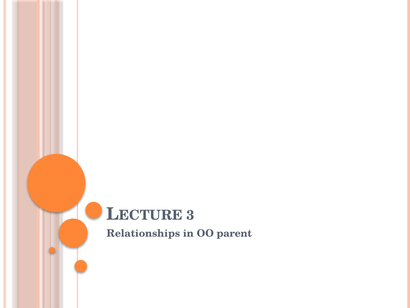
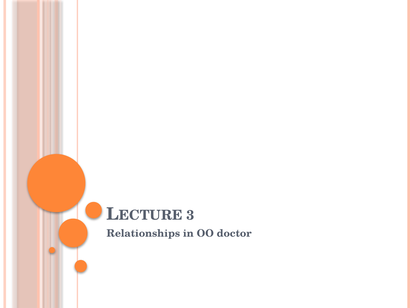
parent: parent -> doctor
